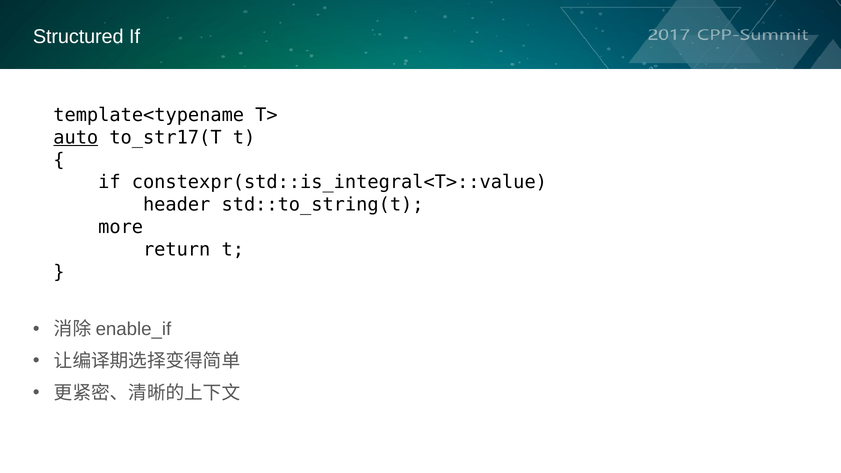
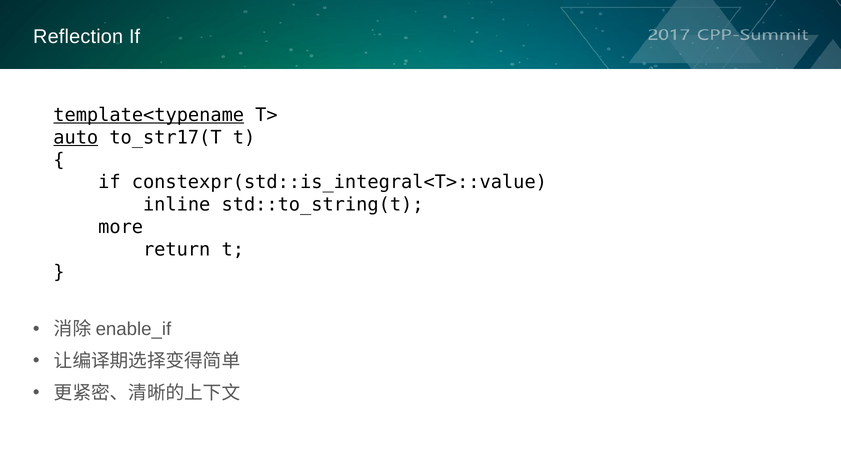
Structured: Structured -> Reflection
template<typename underline: none -> present
header: header -> inline
